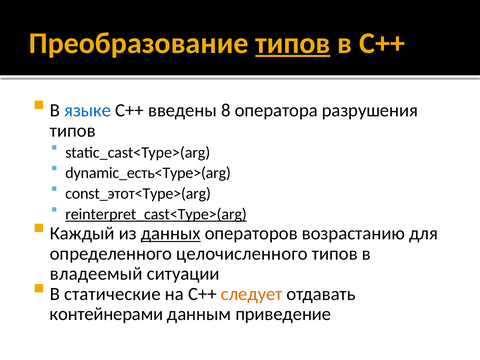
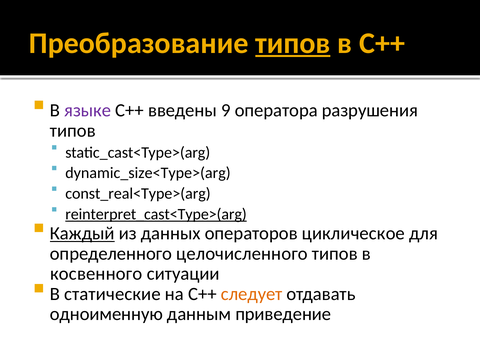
языке colour: blue -> purple
8: 8 -> 9
dynamic_есть<Type>(arg: dynamic_есть<Type>(arg -> dynamic_size<Type>(arg
const_этот<Type>(arg: const_этот<Type>(arg -> const_real<Type>(arg
Каждый underline: none -> present
данных underline: present -> none
возрастанию: возрастанию -> циклическое
владеемый: владеемый -> косвенного
контейнерами: контейнерами -> одноименную
